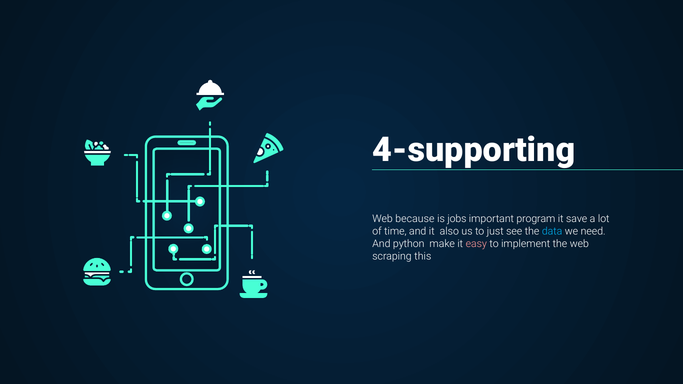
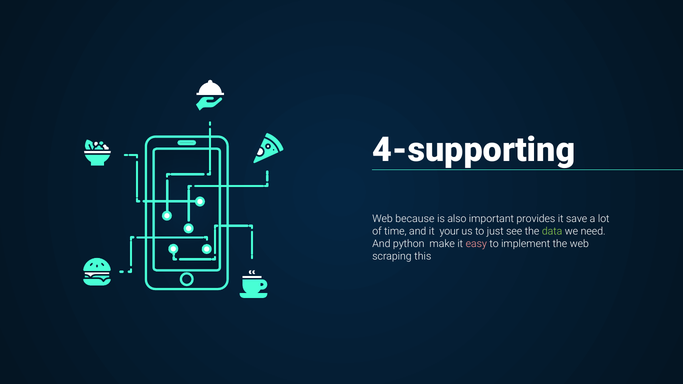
jobs: jobs -> also
program: program -> provides
also: also -> your
data colour: light blue -> light green
